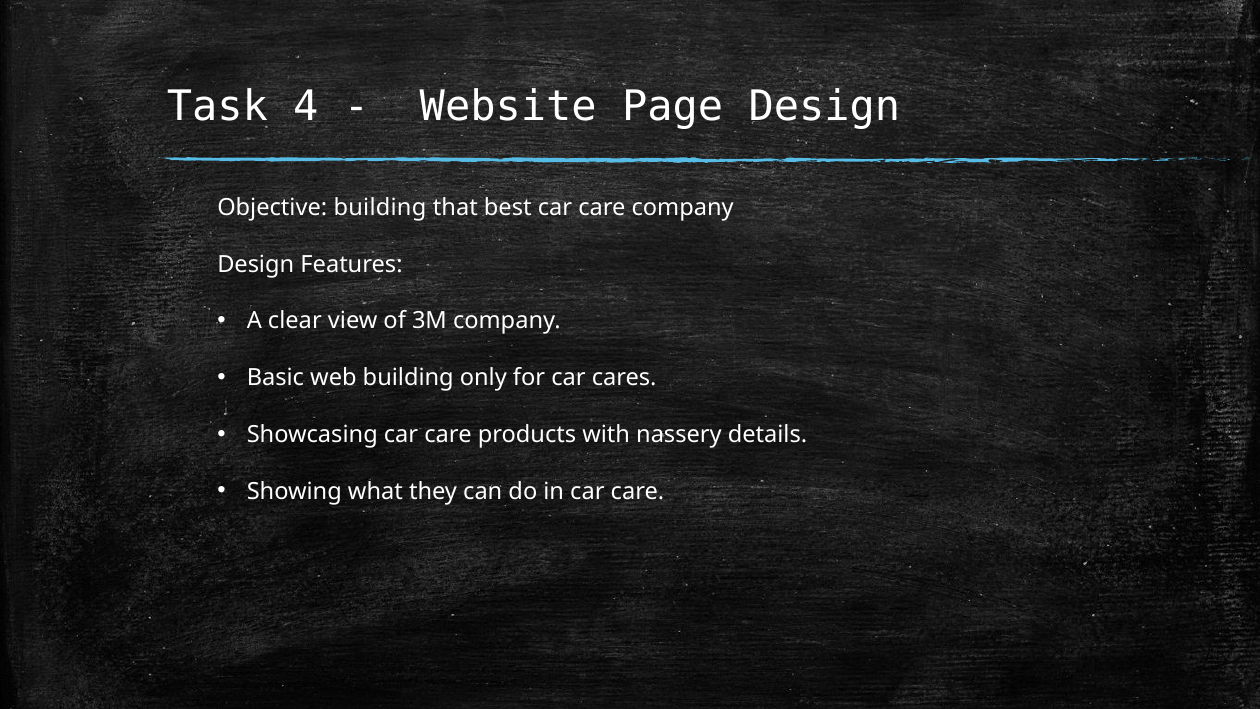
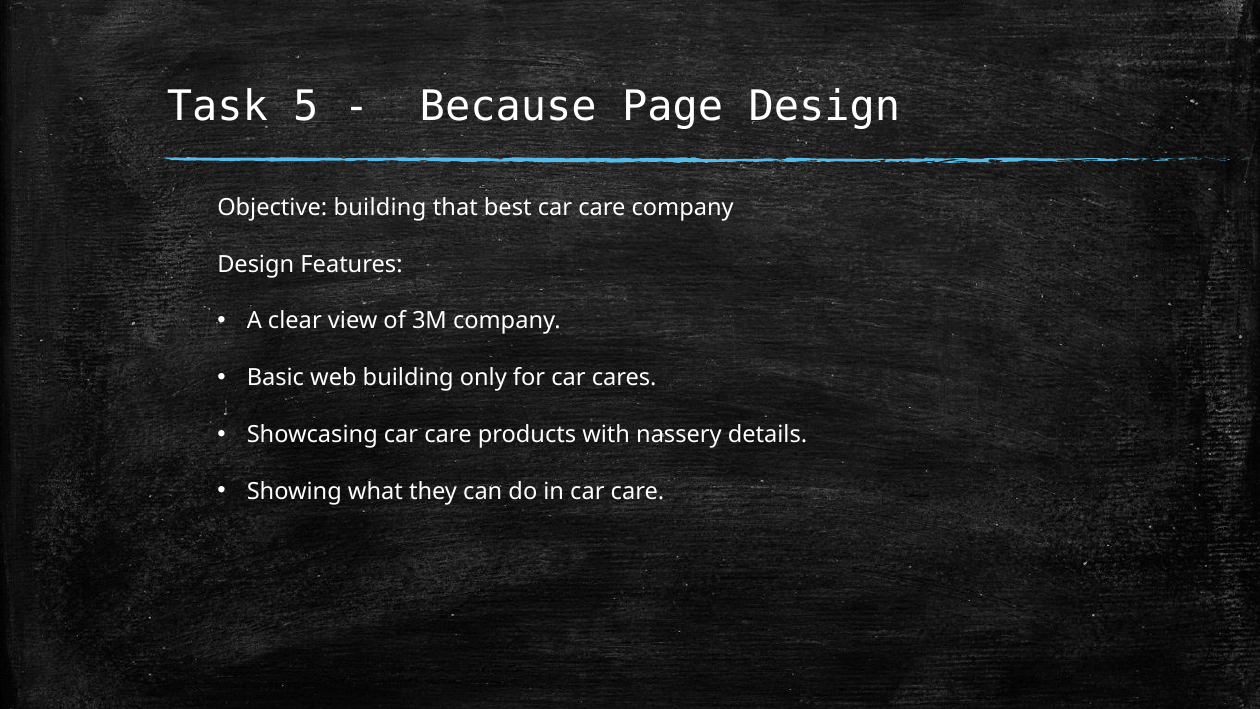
4: 4 -> 5
Website: Website -> Because
